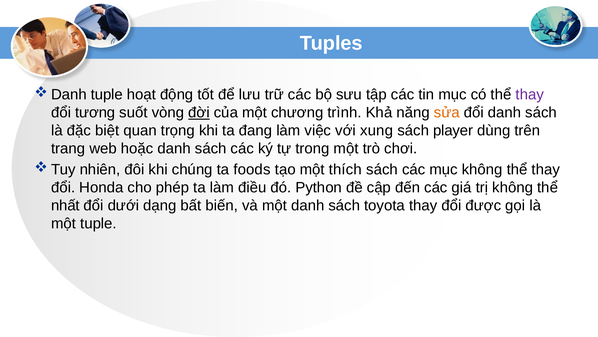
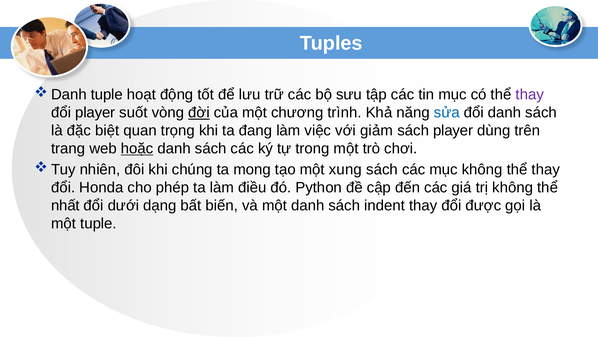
đổi tương: tương -> player
sửa colour: orange -> blue
xung: xung -> giảm
hoặc underline: none -> present
foods: foods -> mong
thích: thích -> xung
toyota: toyota -> indent
